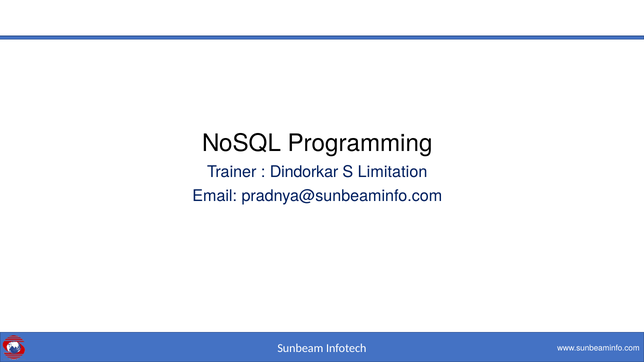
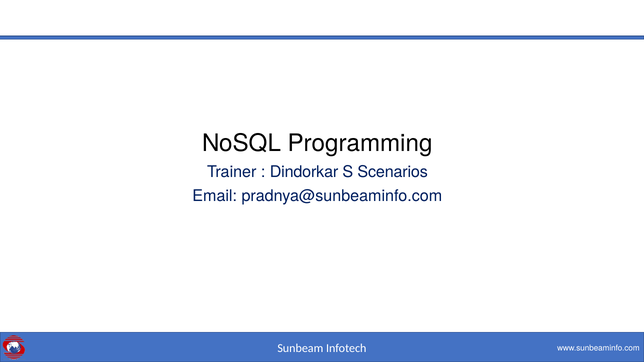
Limitation: Limitation -> Scenarios
